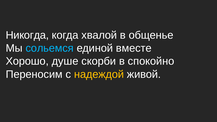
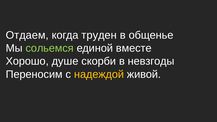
Никогда: Никогда -> Отдаем
хвалой: хвалой -> труден
сольемся colour: light blue -> light green
спокойно: спокойно -> невзгоды
